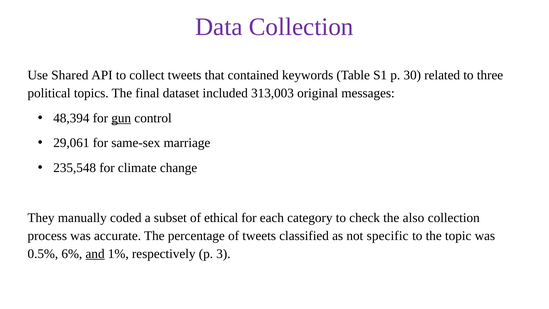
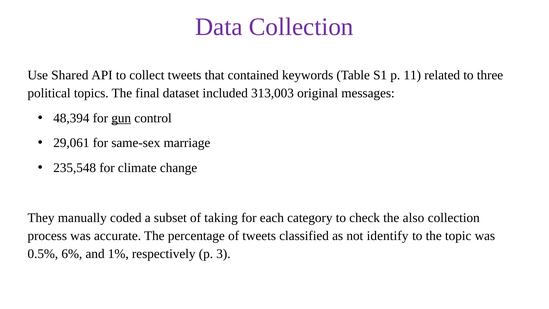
30: 30 -> 11
ethical: ethical -> taking
specific: specific -> identify
and underline: present -> none
